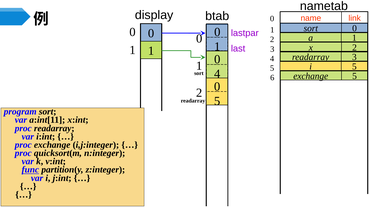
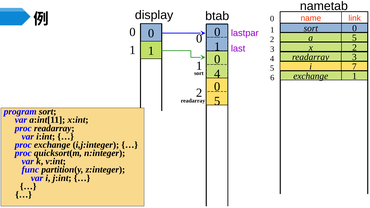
1 at (354, 38): 1 -> 5
5 5: 5 -> 7
6 5: 5 -> 1
func underline: present -> none
